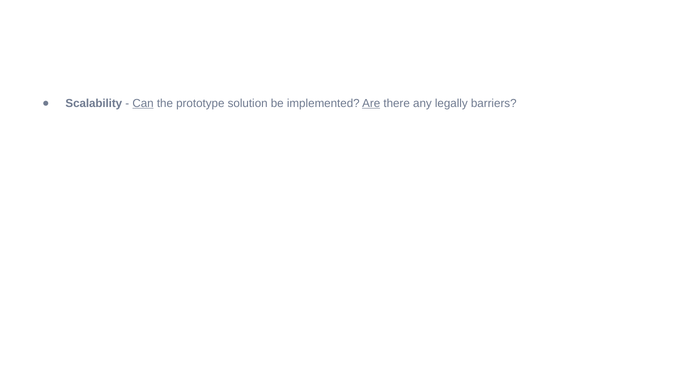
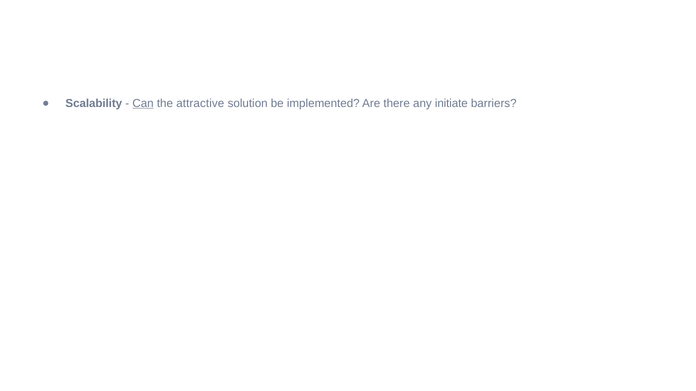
prototype: prototype -> attractive
Are underline: present -> none
legally: legally -> initiate
